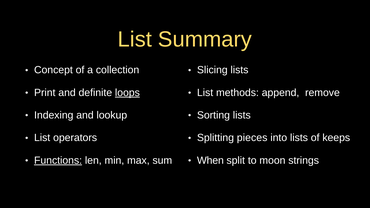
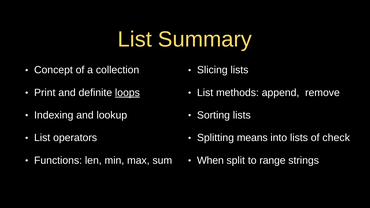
pieces: pieces -> means
keeps: keeps -> check
Functions underline: present -> none
moon: moon -> range
